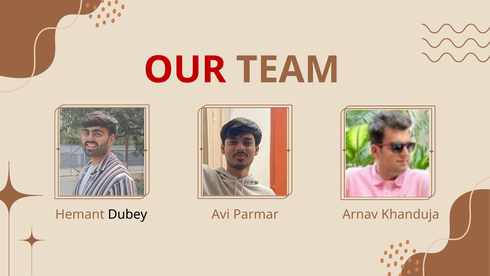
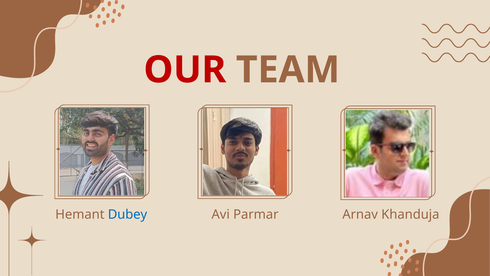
Dubey colour: black -> blue
